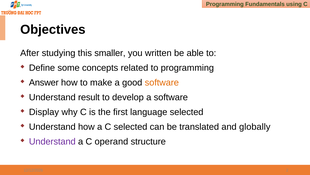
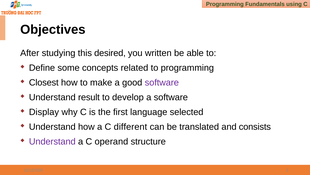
smaller: smaller -> desired
Answer: Answer -> Closest
software at (162, 82) colour: orange -> purple
C selected: selected -> different
globally: globally -> consists
